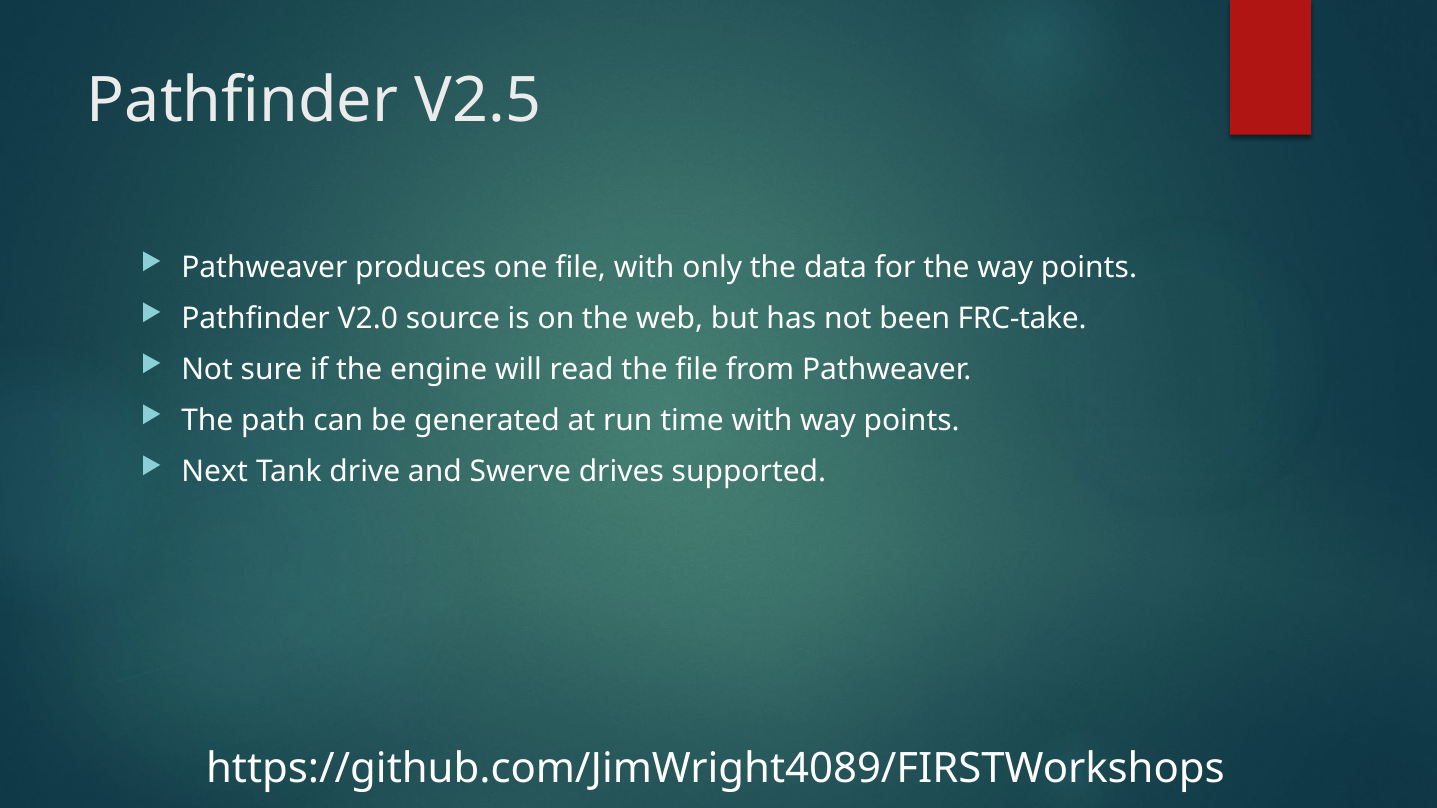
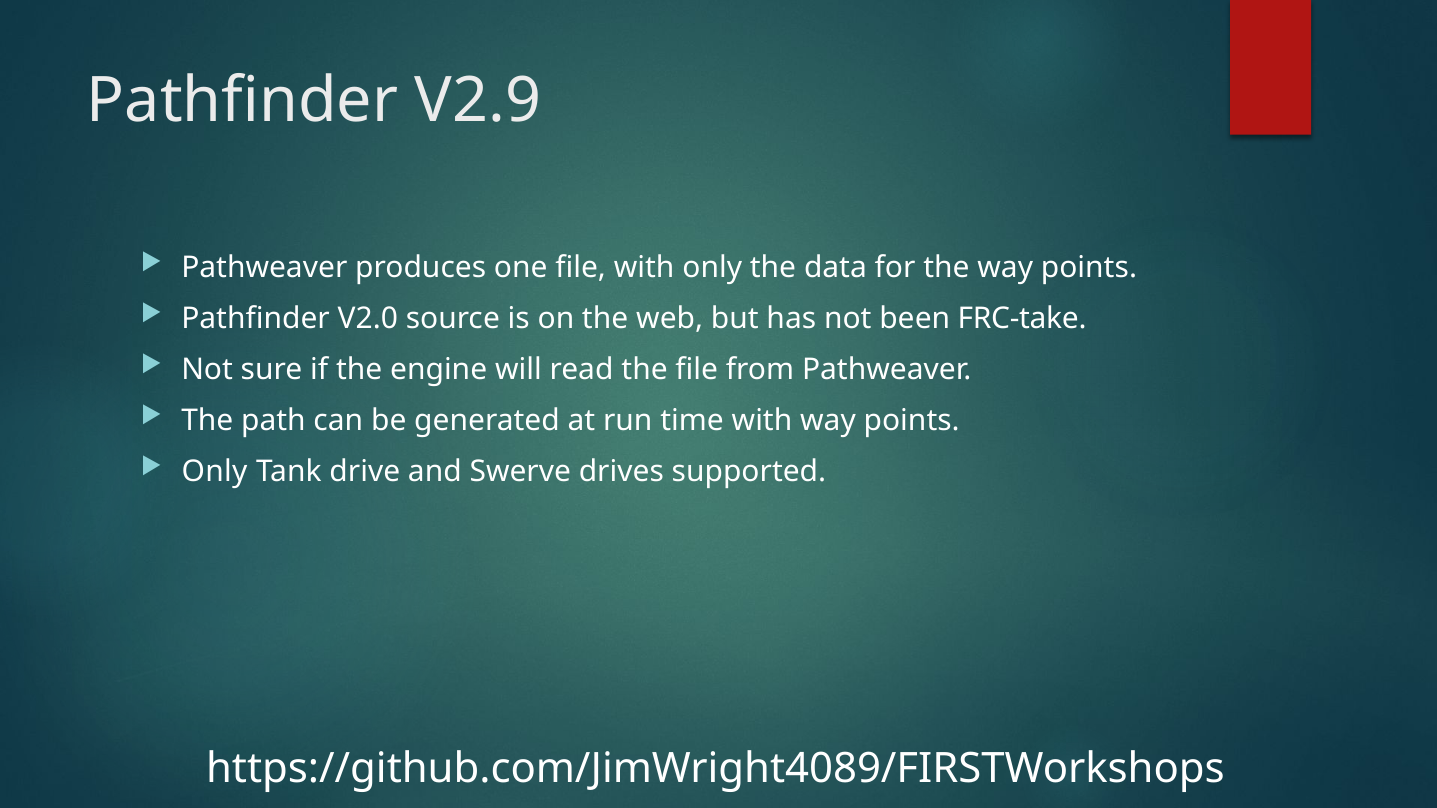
V2.5: V2.5 -> V2.9
Next at (215, 471): Next -> Only
